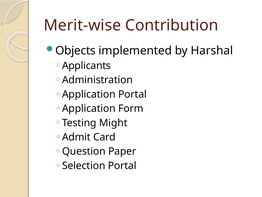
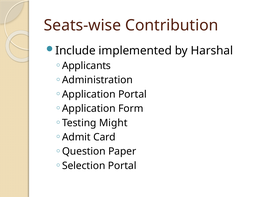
Merit-wise: Merit-wise -> Seats-wise
Objects: Objects -> Include
